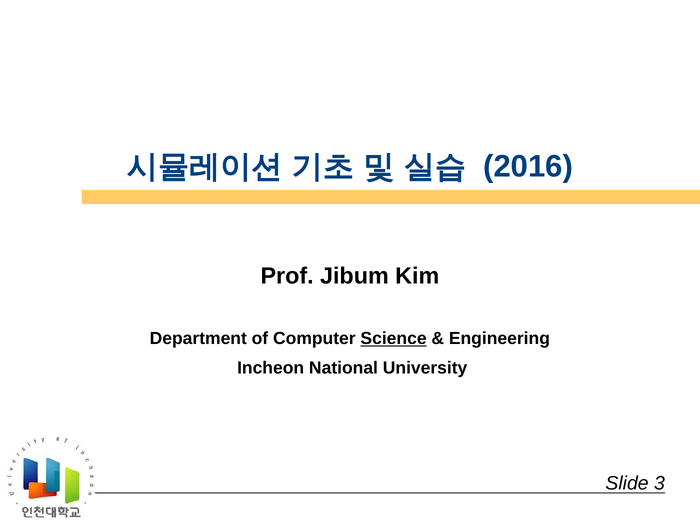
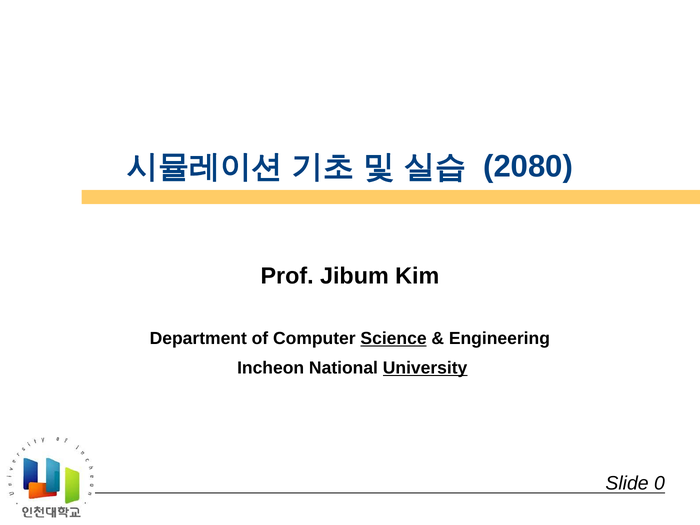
2016: 2016 -> 2080
University underline: none -> present
3: 3 -> 0
